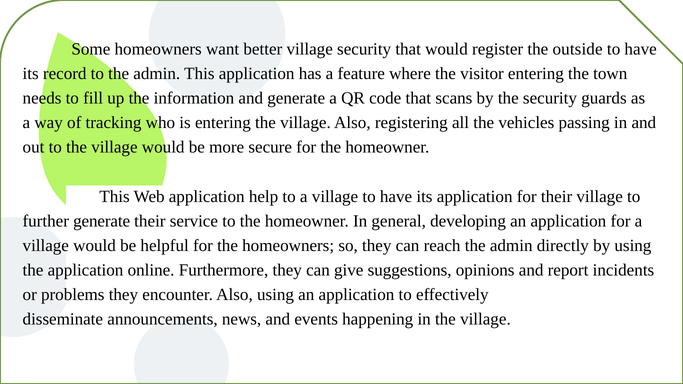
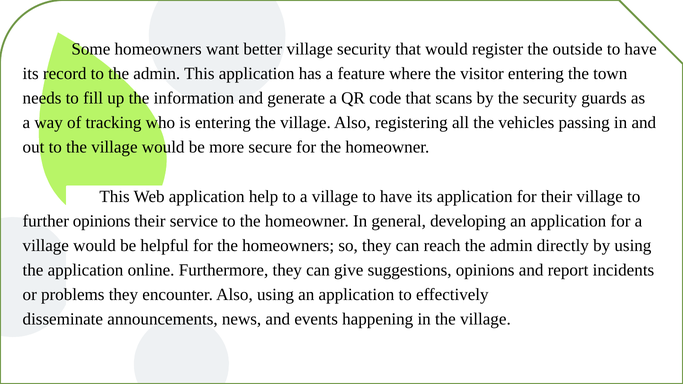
further generate: generate -> opinions
